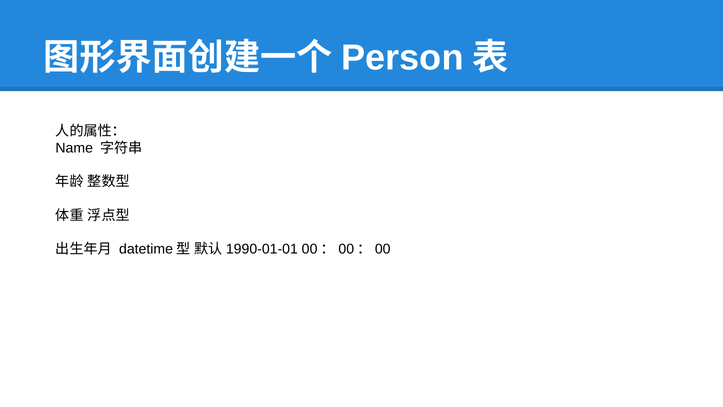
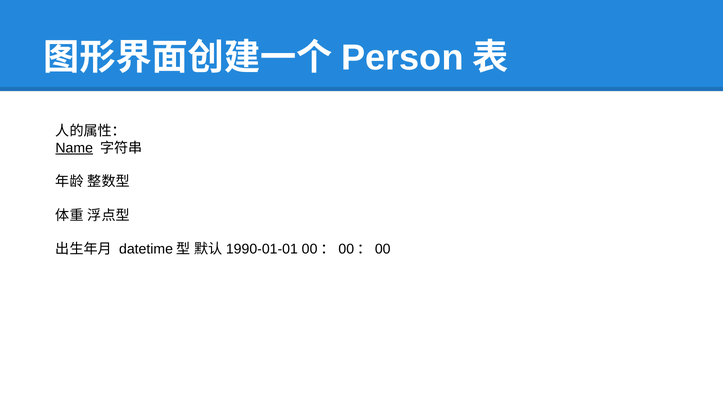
Name underline: none -> present
